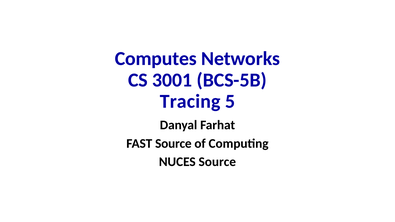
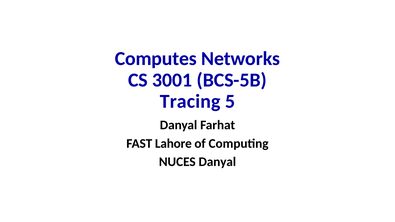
FAST Source: Source -> Lahore
NUCES Source: Source -> Danyal
